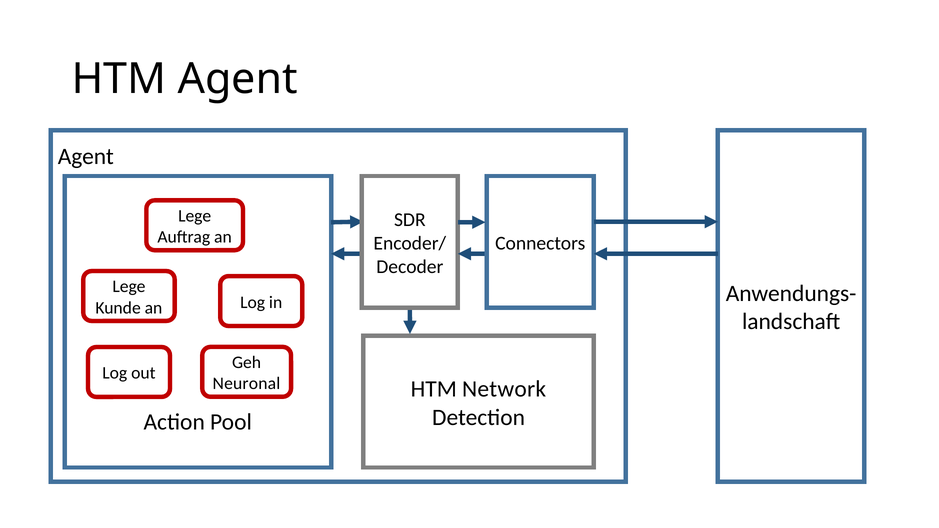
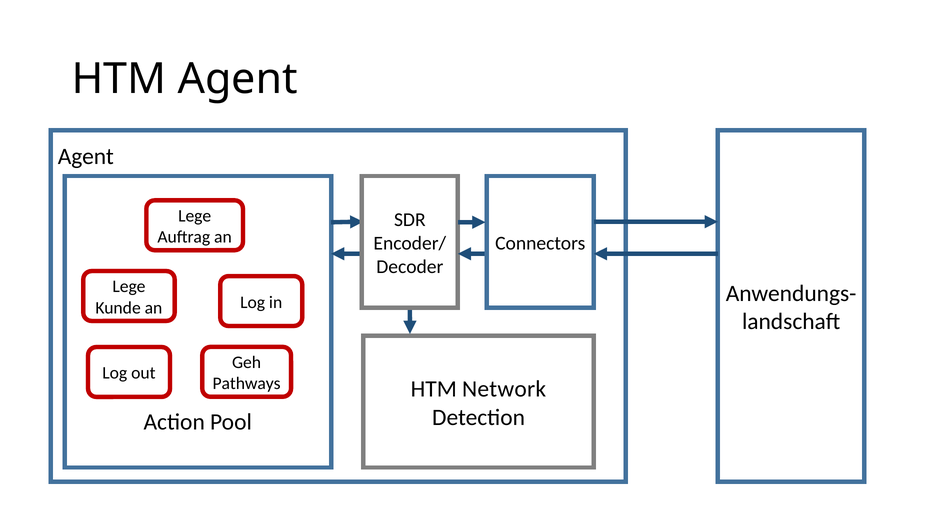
Neuronal: Neuronal -> Pathways
